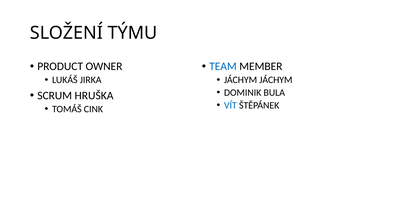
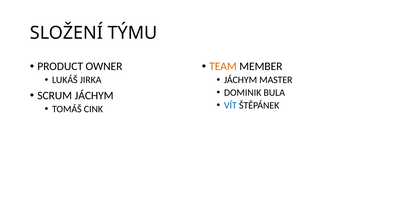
TEAM colour: blue -> orange
JÁCHYM JÁCHYM: JÁCHYM -> MASTER
SCRUM HRUŠKA: HRUŠKA -> JÁCHYM
